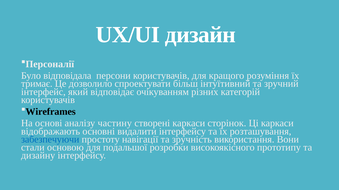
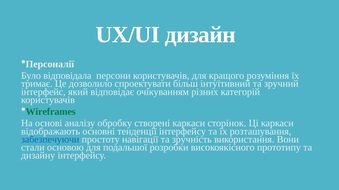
Wireframes colour: black -> green
частину: частину -> обробку
видалити: видалити -> тенденції
